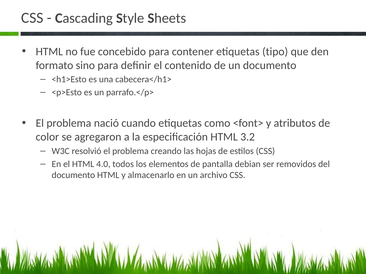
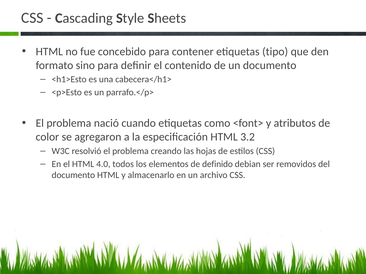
pantalla: pantalla -> definido
